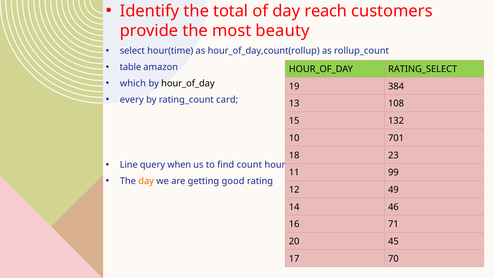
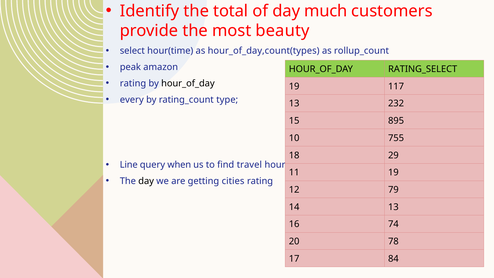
reach: reach -> much
hour_of_day,count(rollup: hour_of_day,count(rollup -> hour_of_day,count(types
table: table -> peak
which at (133, 83): which -> rating
384: 384 -> 117
card: card -> type
108: 108 -> 232
132: 132 -> 895
701: 701 -> 755
23: 23 -> 29
count: count -> travel
11 99: 99 -> 19
day at (146, 181) colour: orange -> black
good: good -> cities
49: 49 -> 79
14 46: 46 -> 13
71: 71 -> 74
45: 45 -> 78
70: 70 -> 84
